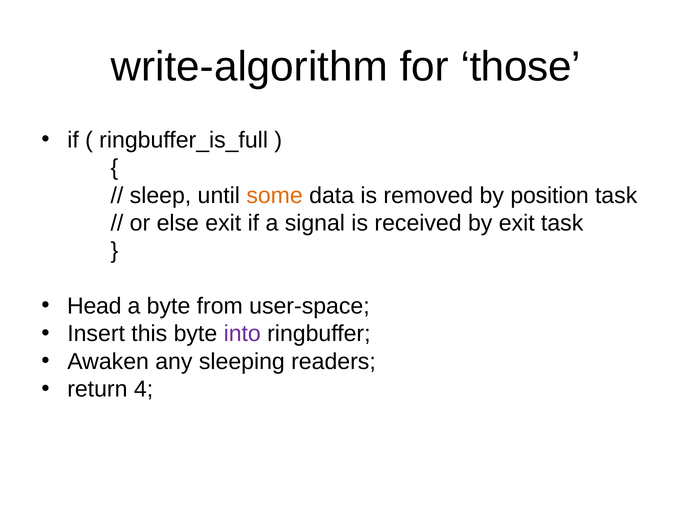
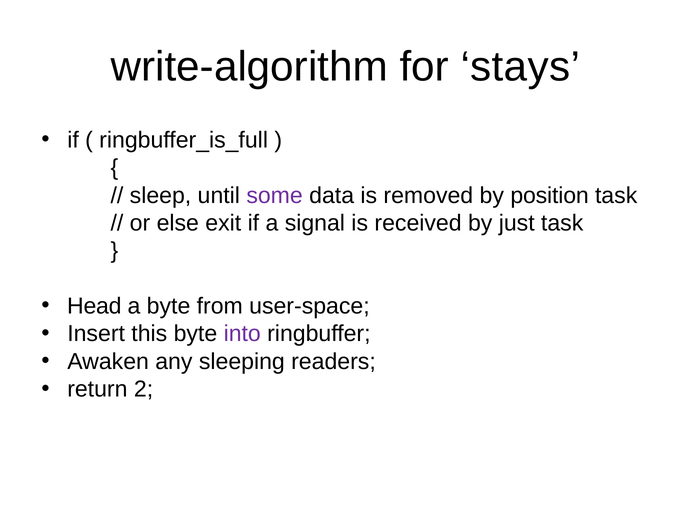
those: those -> stays
some colour: orange -> purple
by exit: exit -> just
4: 4 -> 2
